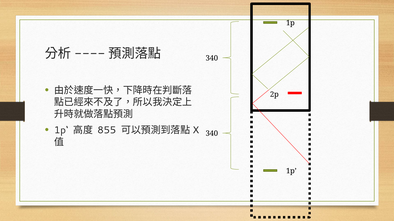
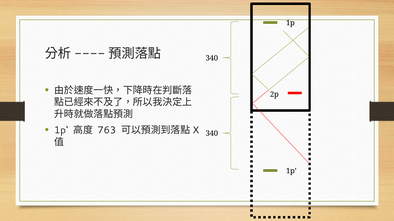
855: 855 -> 763
